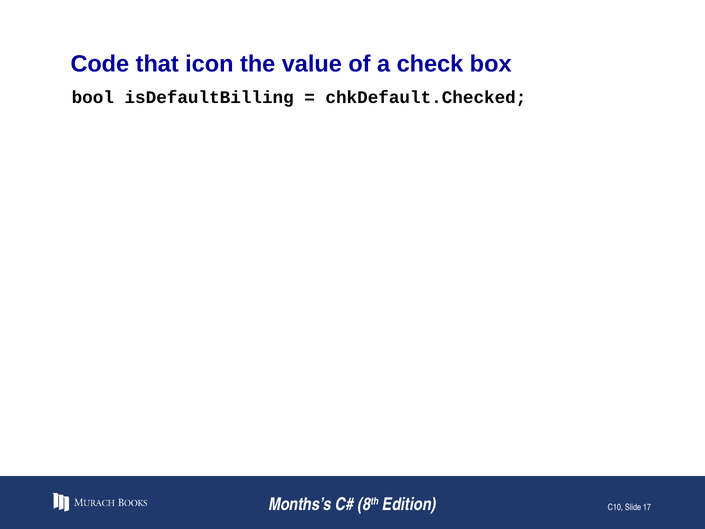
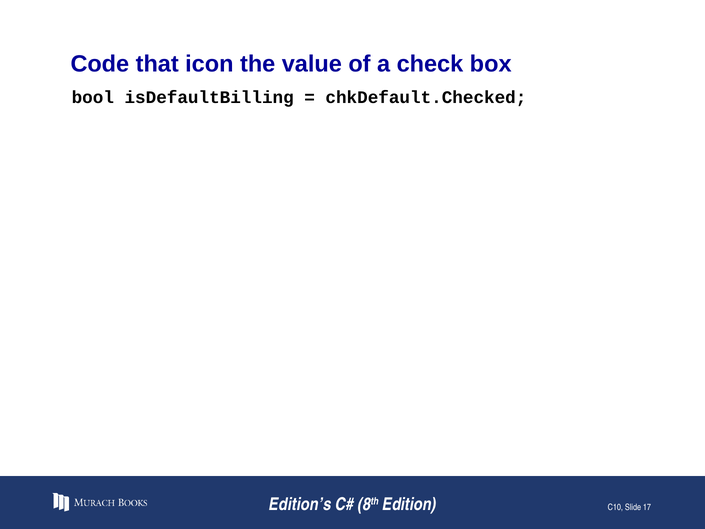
Months’s: Months’s -> Edition’s
